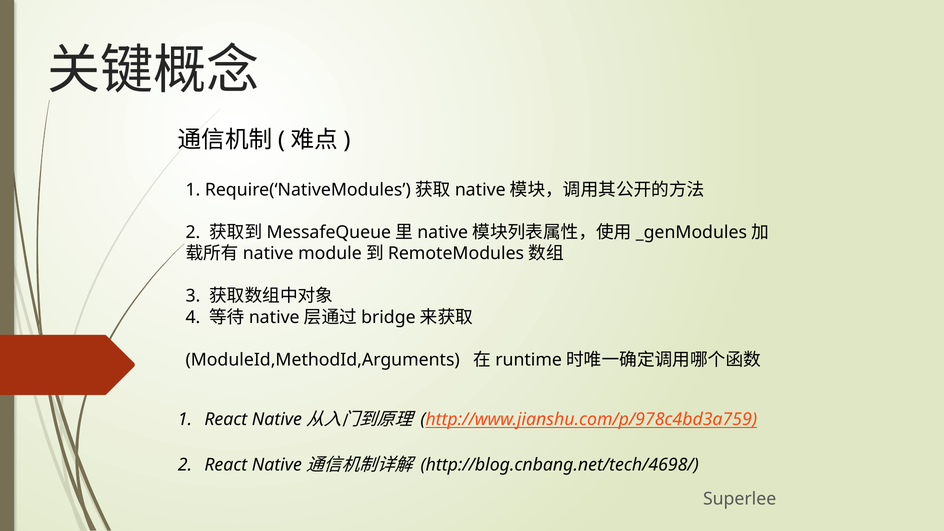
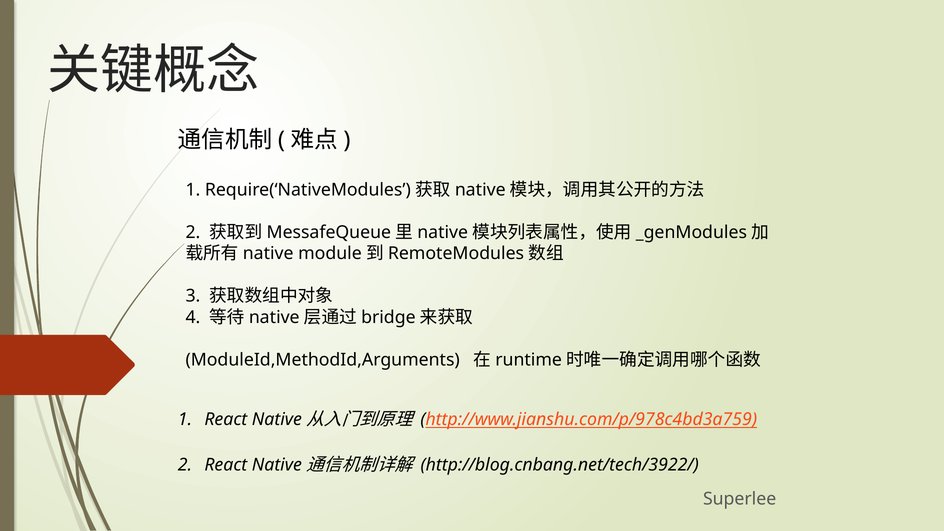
http://blog.cnbang.net/tech/4698/: http://blog.cnbang.net/tech/4698/ -> http://blog.cnbang.net/tech/3922/
